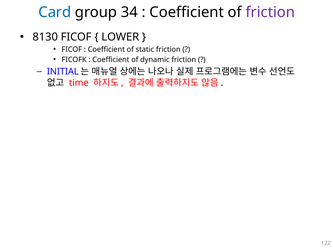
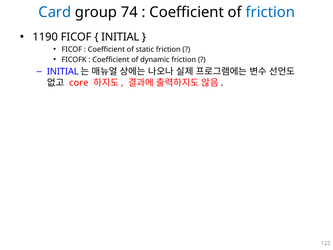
34: 34 -> 74
friction at (270, 12) colour: purple -> blue
8130: 8130 -> 1190
LOWER at (120, 37): LOWER -> INITIAL
time: time -> core
